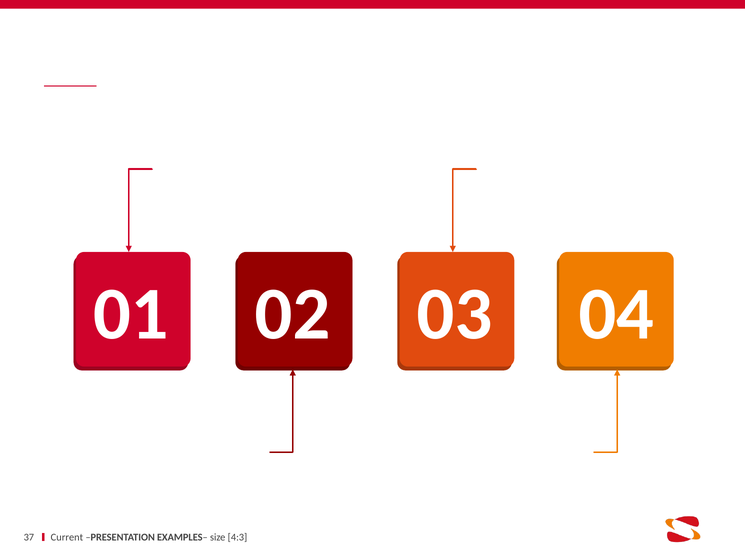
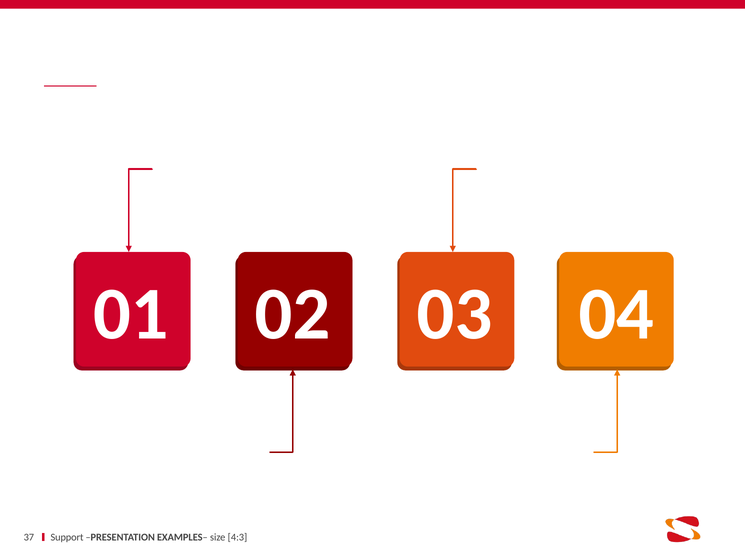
Current: Current -> Support
